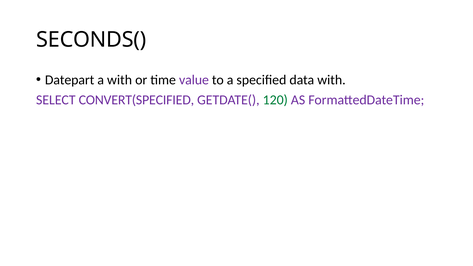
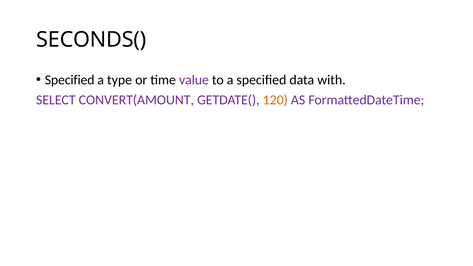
Datepart at (70, 80): Datepart -> Specified
a with: with -> type
CONVERT(SPECIFIED: CONVERT(SPECIFIED -> CONVERT(AMOUNT
120 colour: green -> orange
